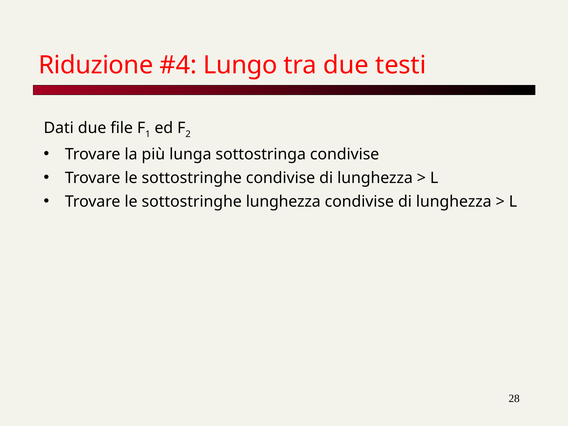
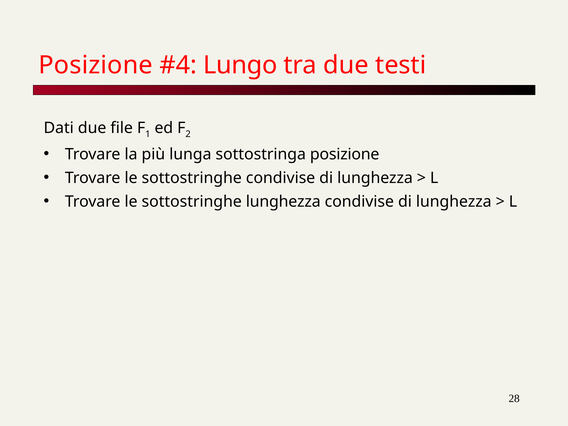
Riduzione at (96, 65): Riduzione -> Posizione
sottostringa condivise: condivise -> posizione
